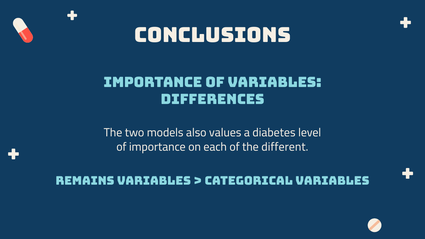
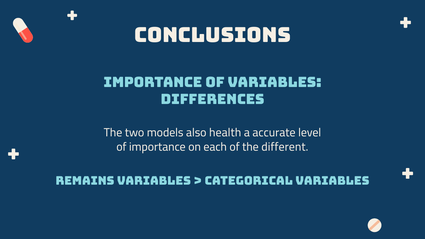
values: values -> health
diabetes: diabetes -> accurate
